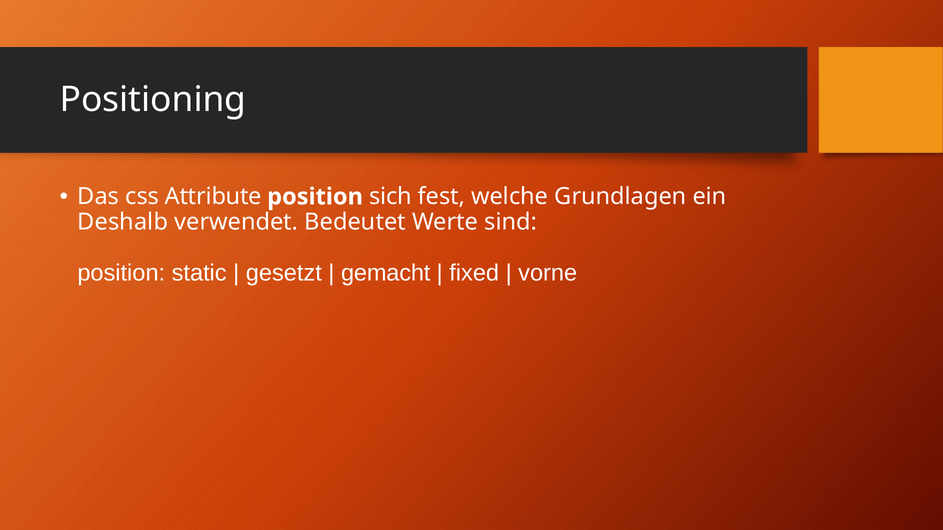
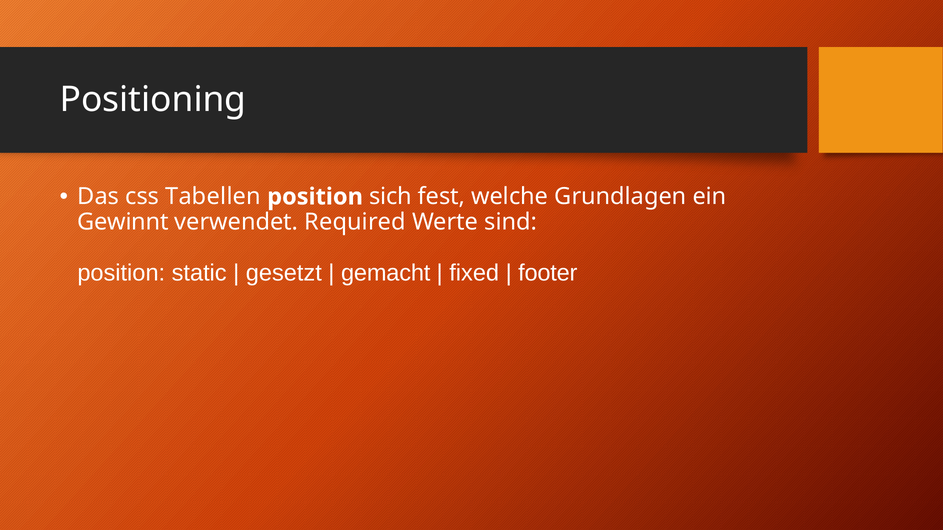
Attribute: Attribute -> Tabellen
Deshalb: Deshalb -> Gewinnt
Bedeutet: Bedeutet -> Required
vorne: vorne -> footer
